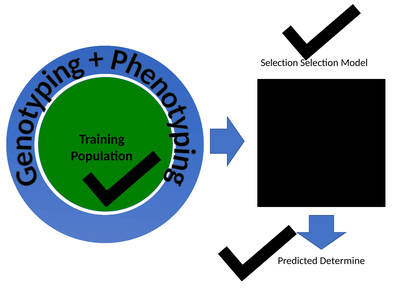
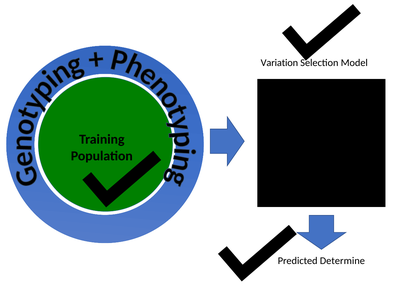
Selection at (279, 63): Selection -> Variation
